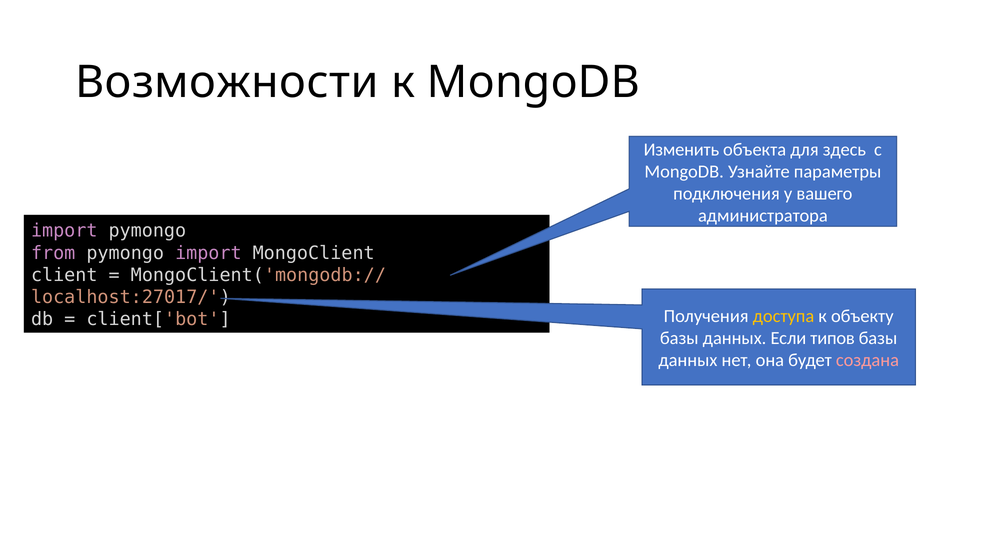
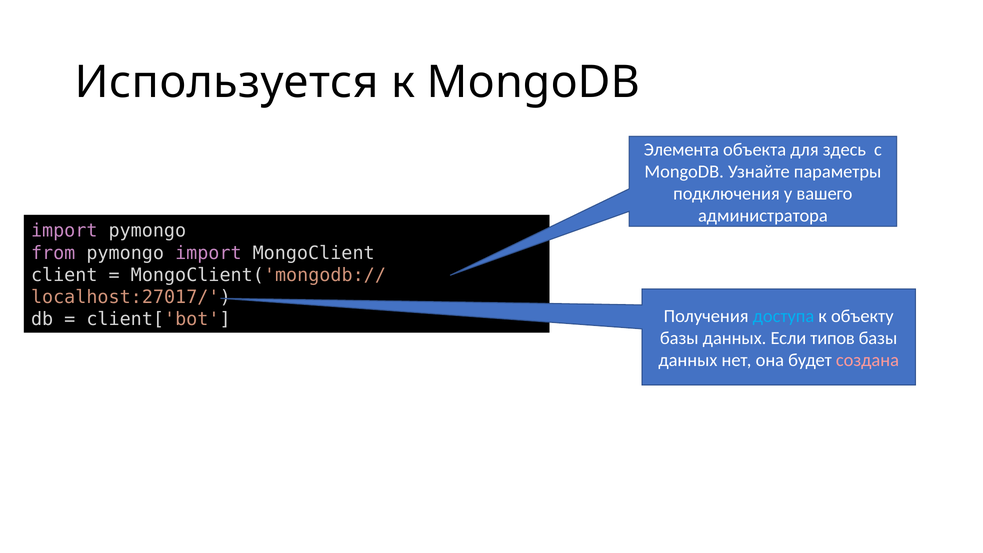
Возможности: Возможности -> Используется
Изменить: Изменить -> Элемента
доступа colour: yellow -> light blue
